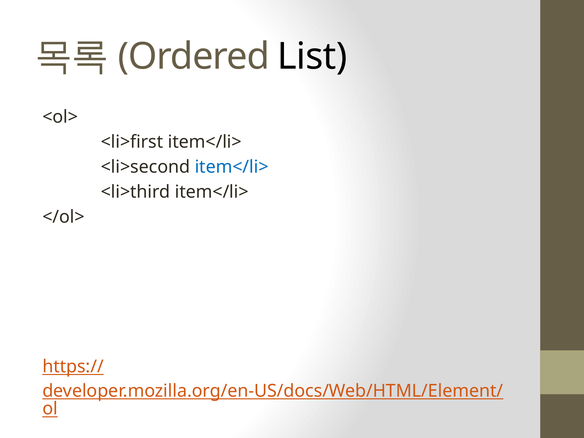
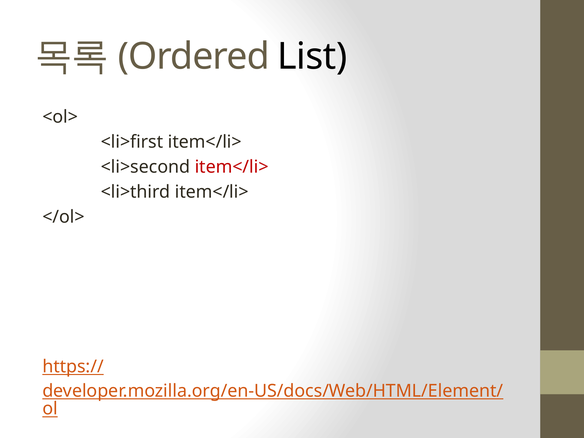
item</li> at (232, 167) colour: blue -> red
